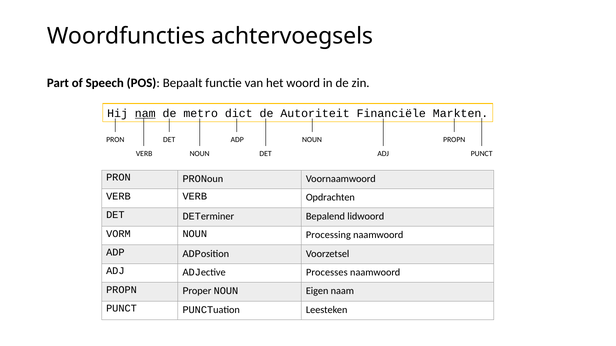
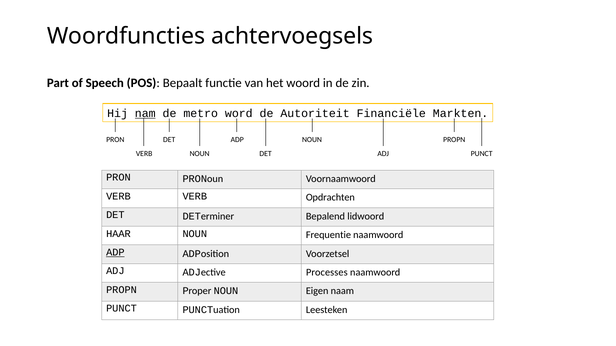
dict: dict -> word
VORM: VORM -> HAAR
Processing: Processing -> Frequentie
ADP at (115, 253) underline: none -> present
